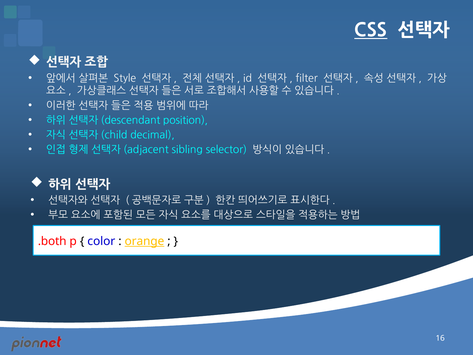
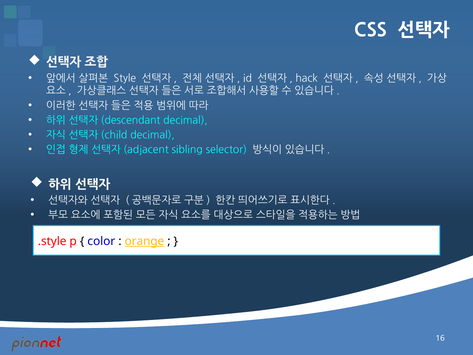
CSS underline: present -> none
filter: filter -> hack
position at (185, 120): position -> decimal
.both: .both -> .style
